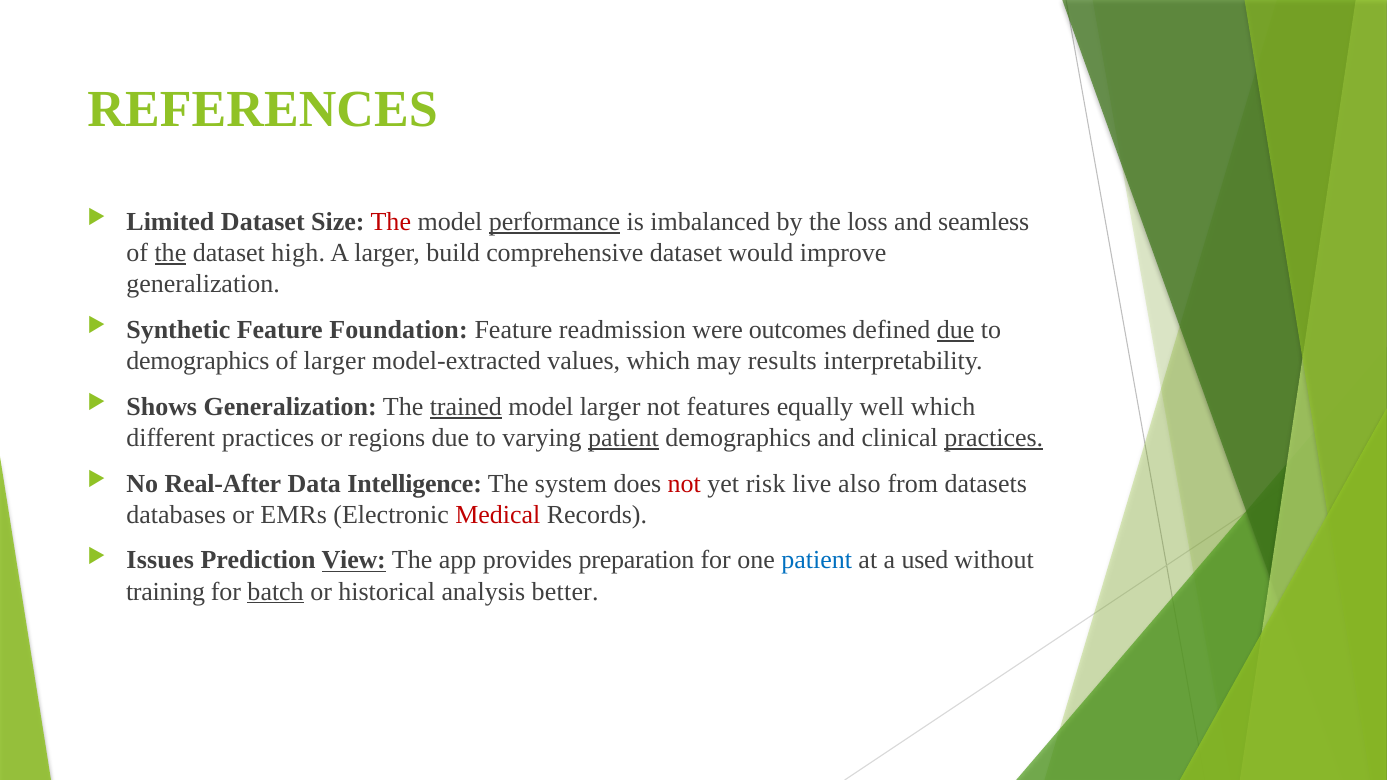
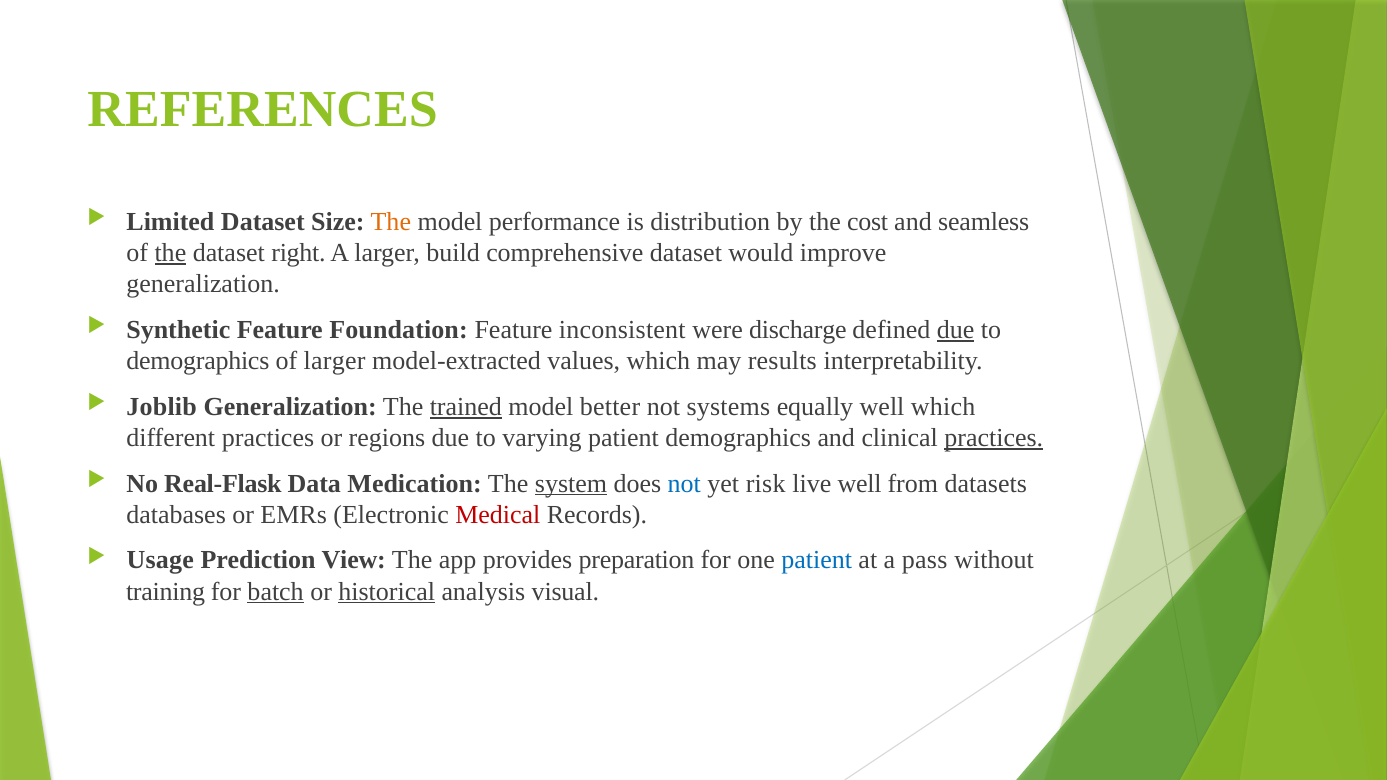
The at (391, 222) colour: red -> orange
performance underline: present -> none
imbalanced: imbalanced -> distribution
loss: loss -> cost
high: high -> right
readmission: readmission -> inconsistent
outcomes: outcomes -> discharge
Shows: Shows -> Joblib
model larger: larger -> better
features: features -> systems
patient at (623, 438) underline: present -> none
Real-After: Real-After -> Real-Flask
Intelligence: Intelligence -> Medication
system underline: none -> present
not at (684, 484) colour: red -> blue
live also: also -> well
Issues: Issues -> Usage
View underline: present -> none
used: used -> pass
historical underline: none -> present
better: better -> visual
